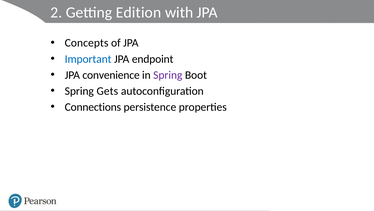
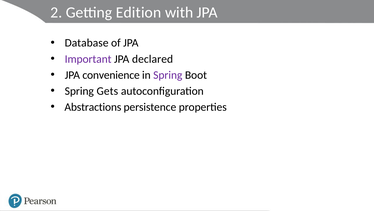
Concepts: Concepts -> Database
Important colour: blue -> purple
endpoint: endpoint -> declared
Connections: Connections -> Abstractions
